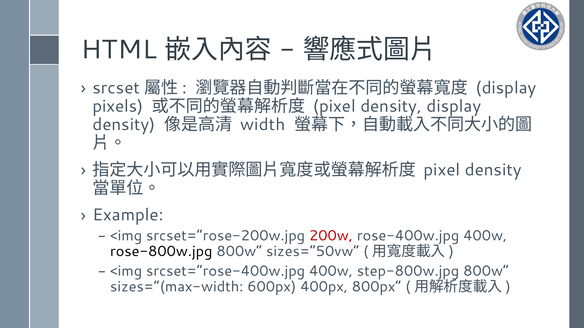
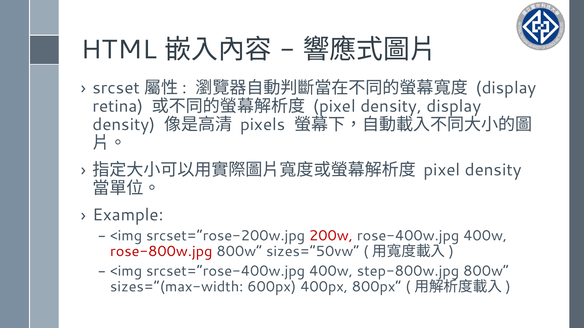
pixels: pixels -> retina
width: width -> pixels
rose-800w.jpg colour: black -> red
